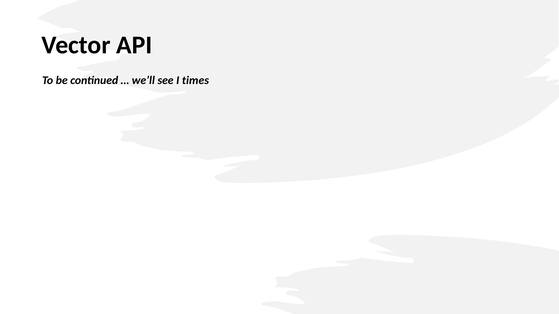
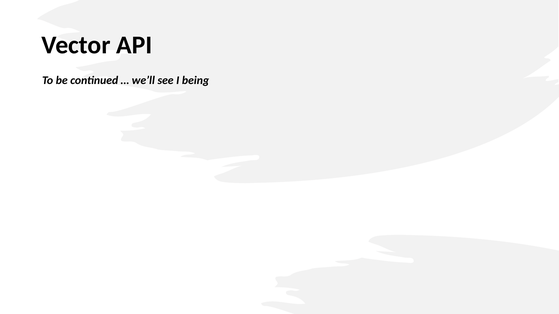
times: times -> being
